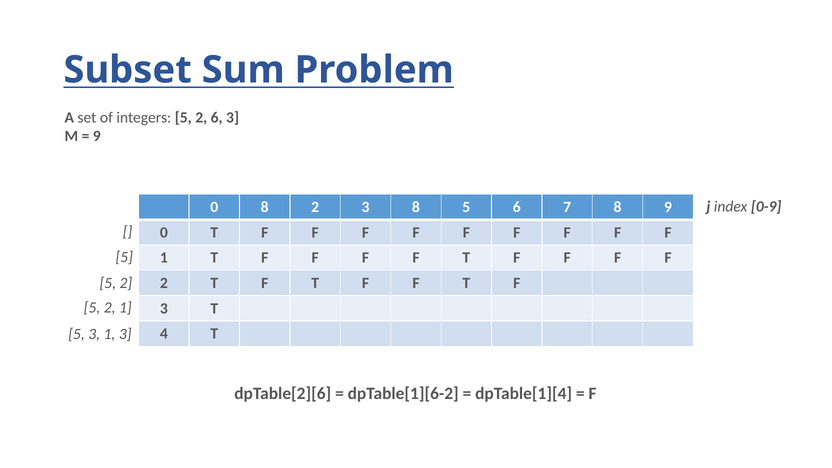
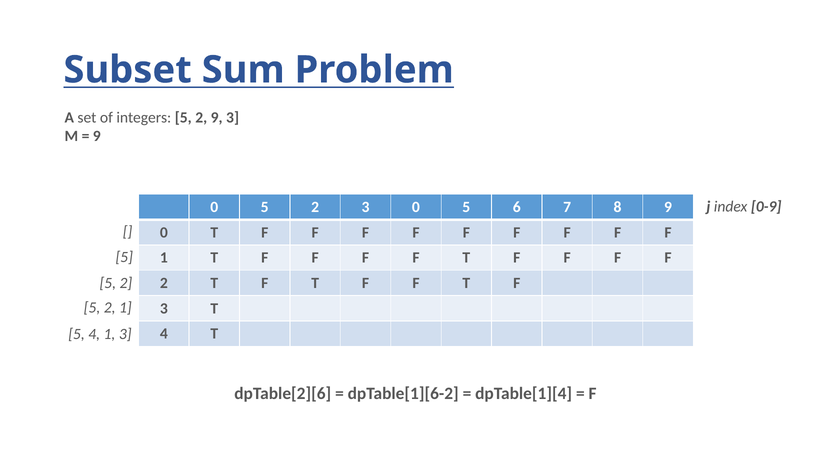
2 6: 6 -> 9
8 at (265, 207): 8 -> 5
3 8: 8 -> 0
5 3: 3 -> 4
